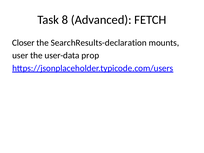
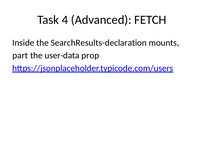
8: 8 -> 4
Closer: Closer -> Inside
user: user -> part
